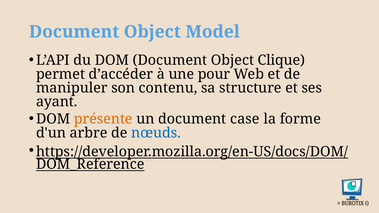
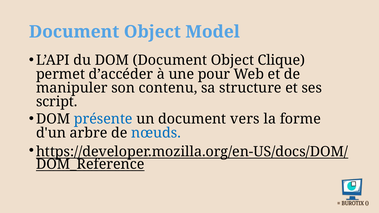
ayant: ayant -> script
présente colour: orange -> blue
case: case -> vers
